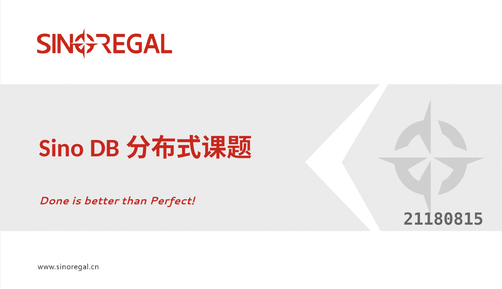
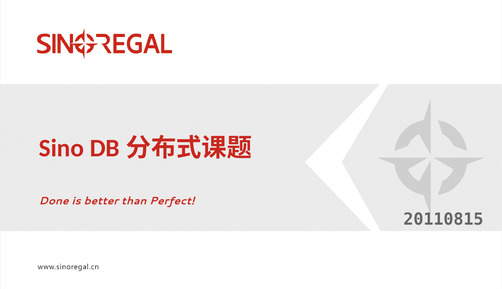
21180815: 21180815 -> 20110815
